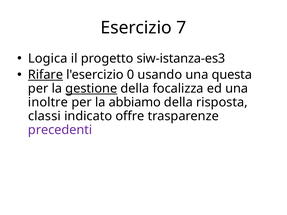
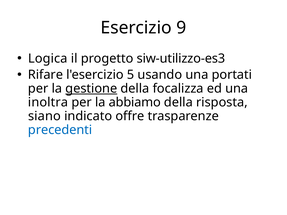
7: 7 -> 9
siw-istanza-es3: siw-istanza-es3 -> siw-utilizzo-es3
Rifare underline: present -> none
0: 0 -> 5
questa: questa -> portati
inoltre: inoltre -> inoltra
classi: classi -> siano
precedenti colour: purple -> blue
